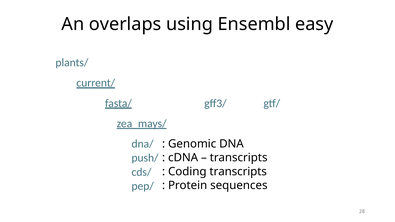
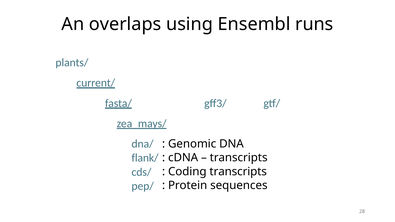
easy: easy -> runs
push/: push/ -> flank/
